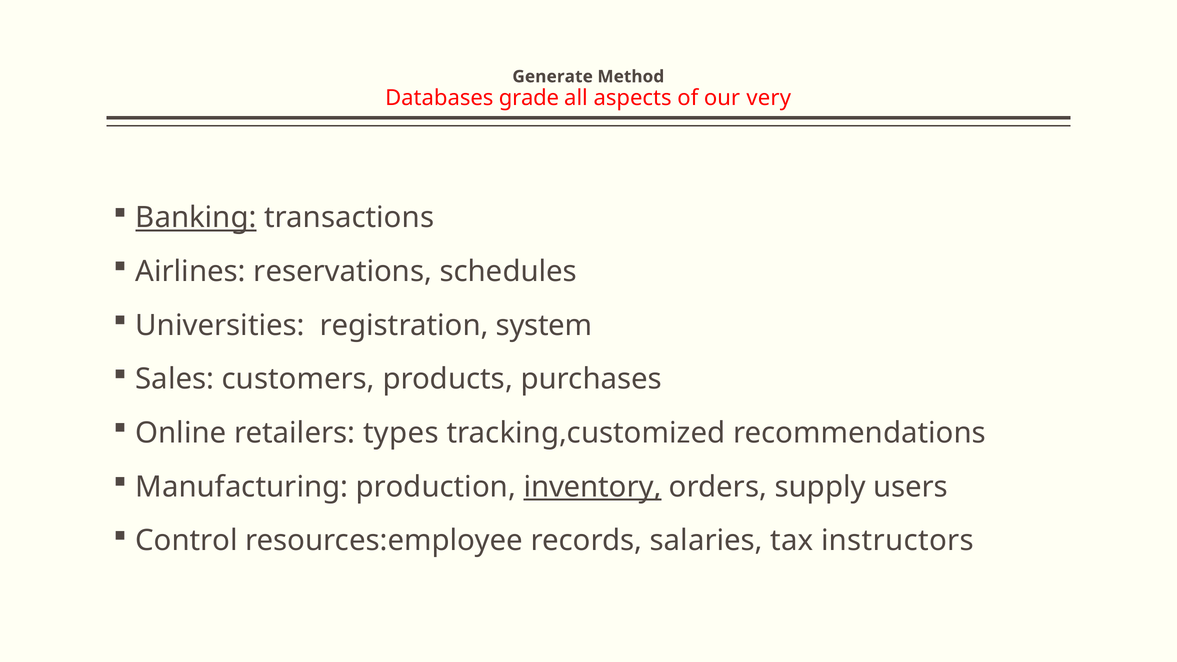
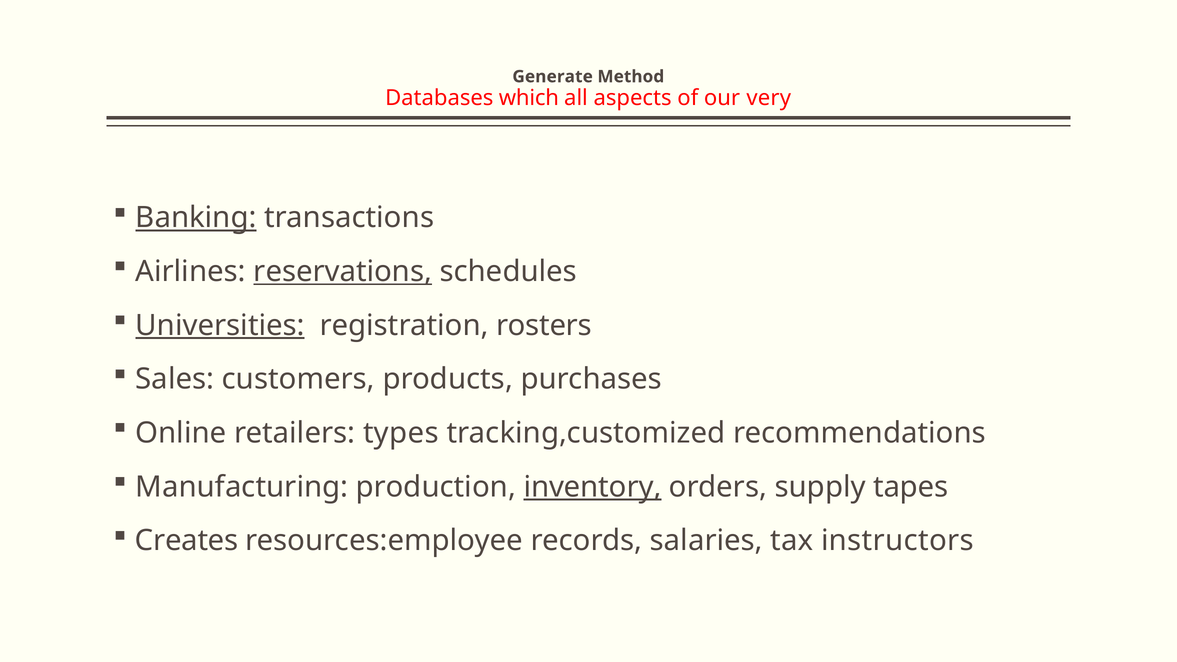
grade: grade -> which
reservations underline: none -> present
Universities underline: none -> present
system: system -> rosters
users: users -> tapes
Control: Control -> Creates
